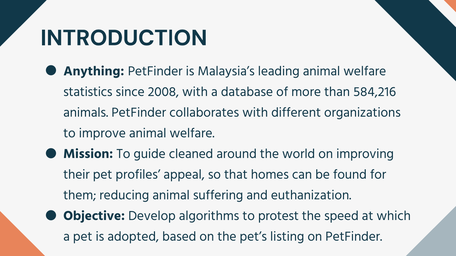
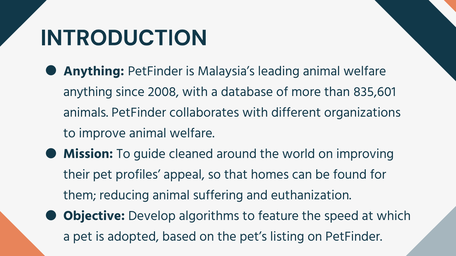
statistics at (88, 92): statistics -> anything
584,216: 584,216 -> 835,601
protest: protest -> feature
